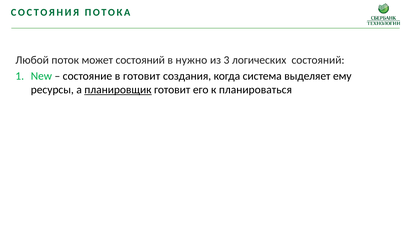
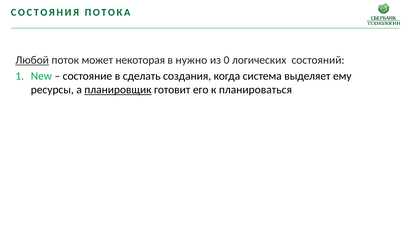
Любой underline: none -> present
может состояний: состояний -> некоторая
3: 3 -> 0
в готовит: готовит -> сделать
